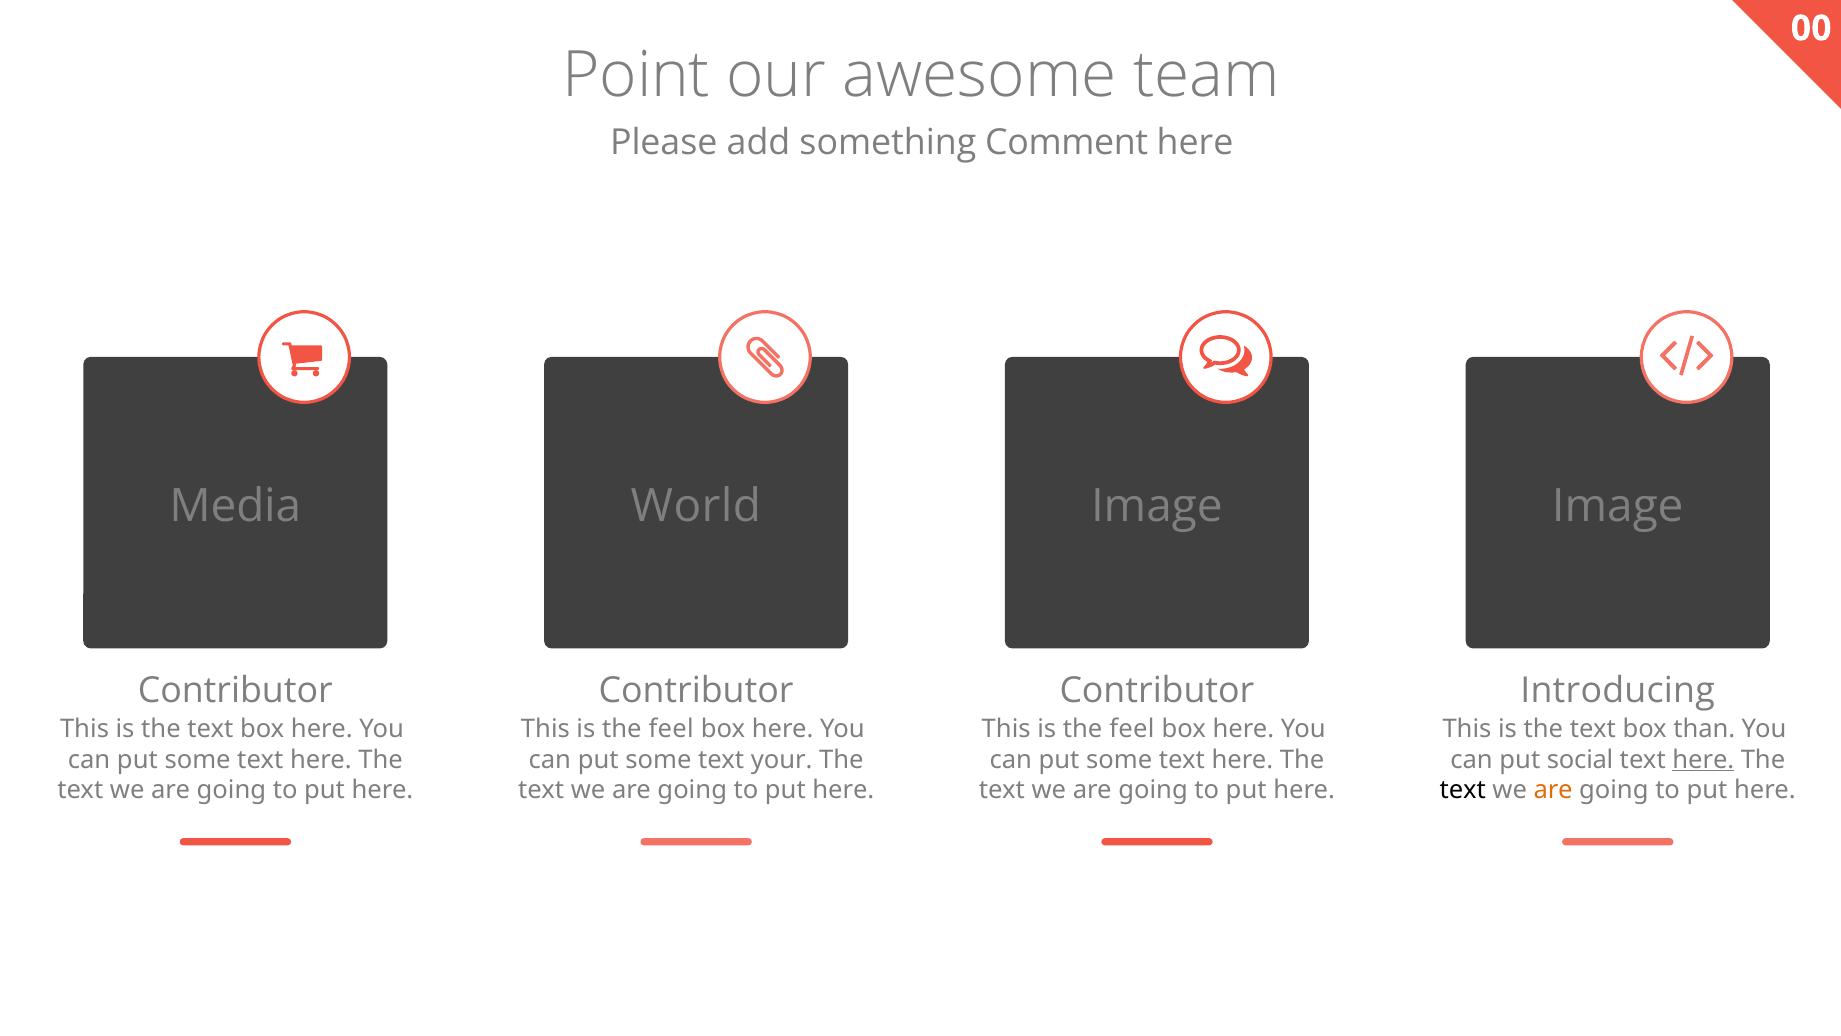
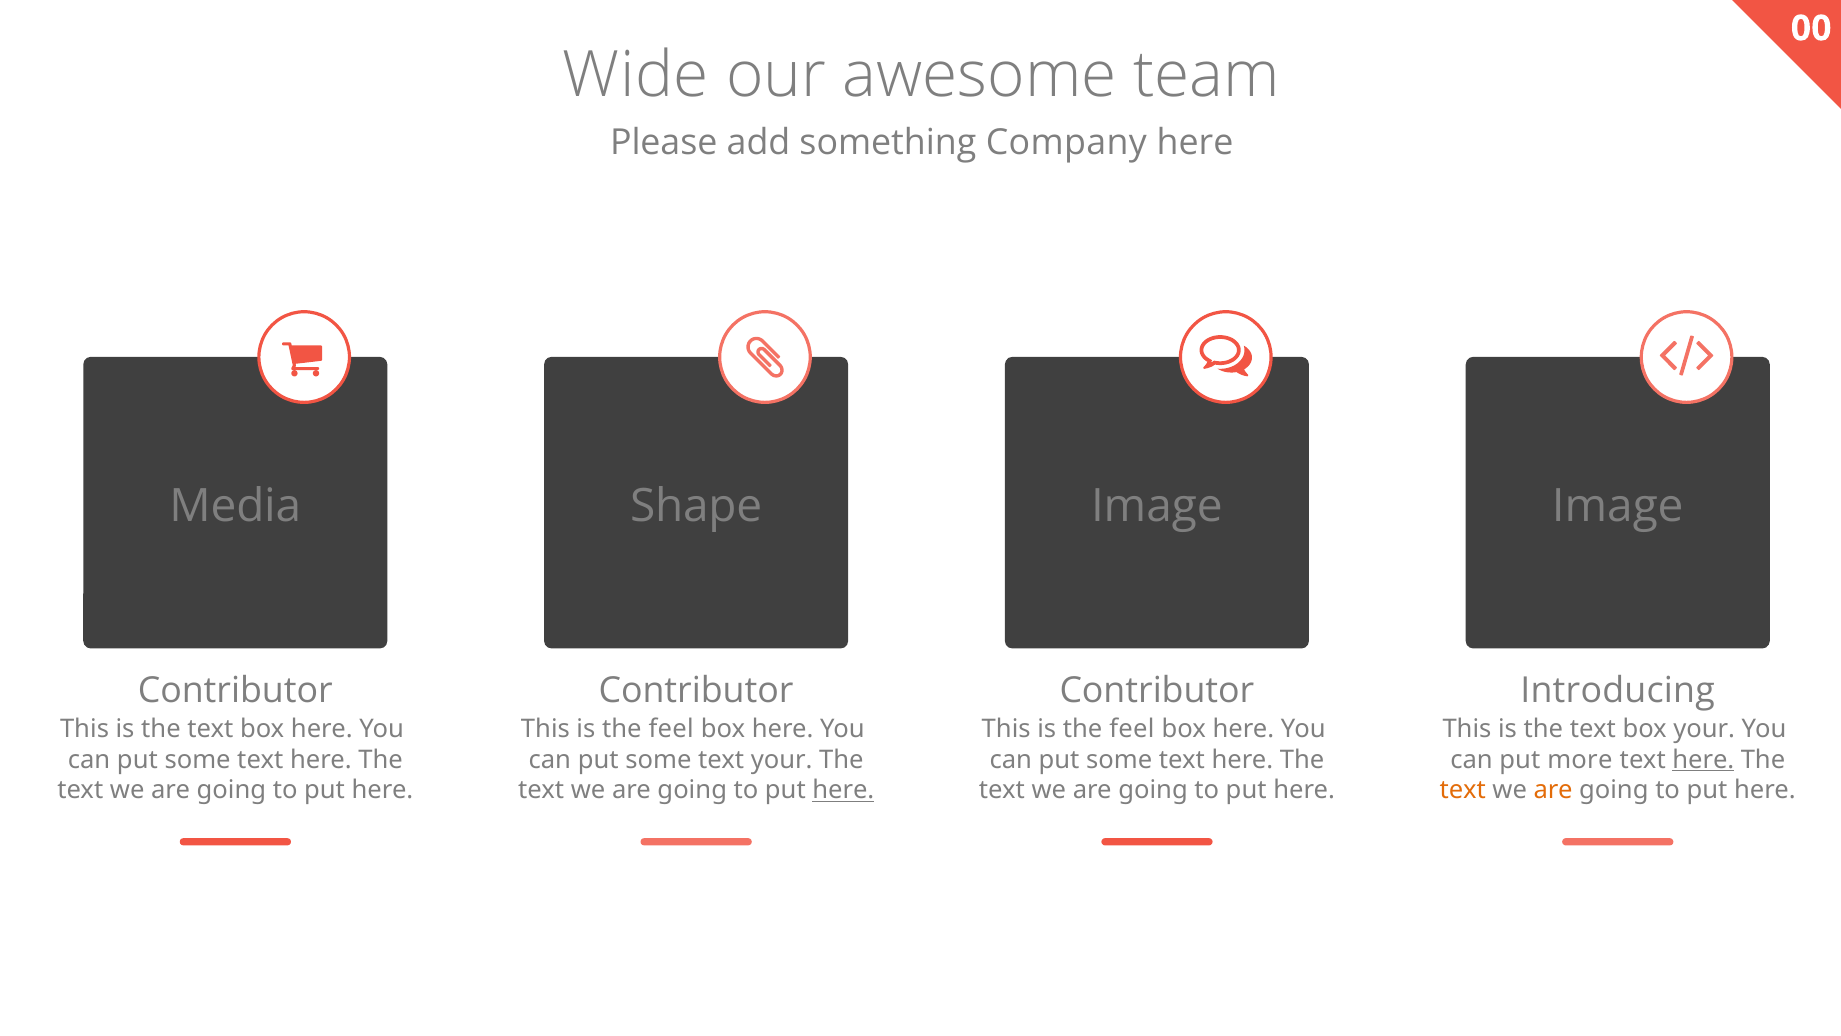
Point: Point -> Wide
Comment: Comment -> Company
World: World -> Shape
box than: than -> your
social: social -> more
here at (843, 790) underline: none -> present
text at (1463, 790) colour: black -> orange
